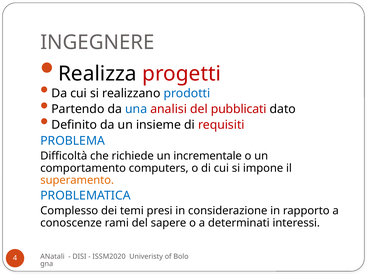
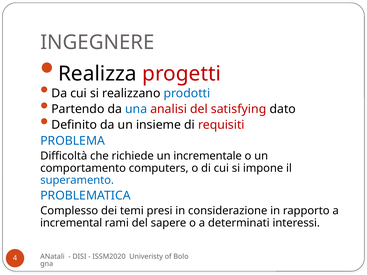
pubblicati: pubblicati -> satisfying
superamento colour: orange -> blue
conoscenze: conoscenze -> incremental
